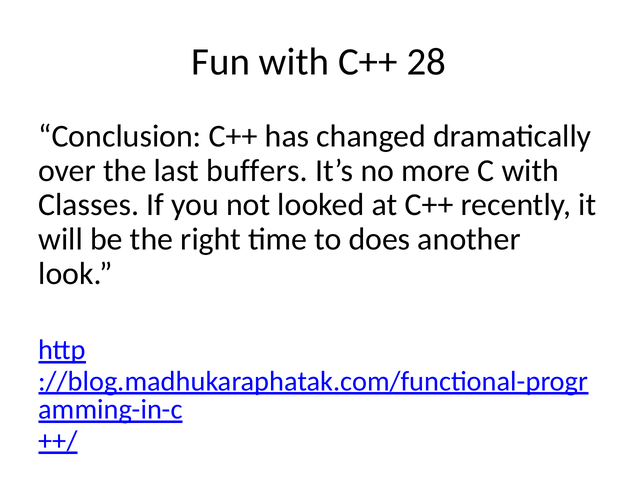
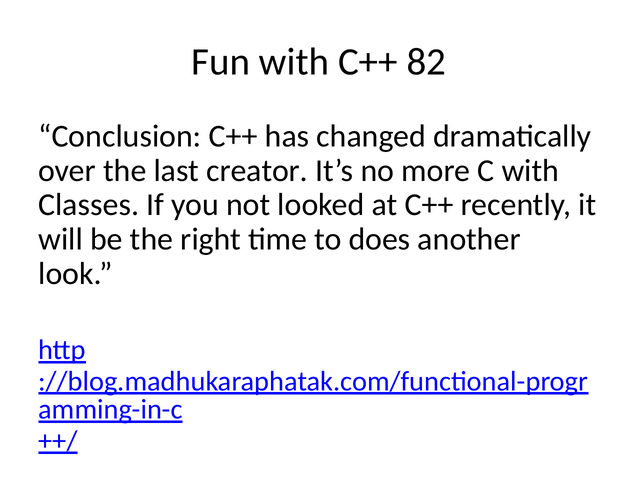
28: 28 -> 82
buffers: buffers -> creator
